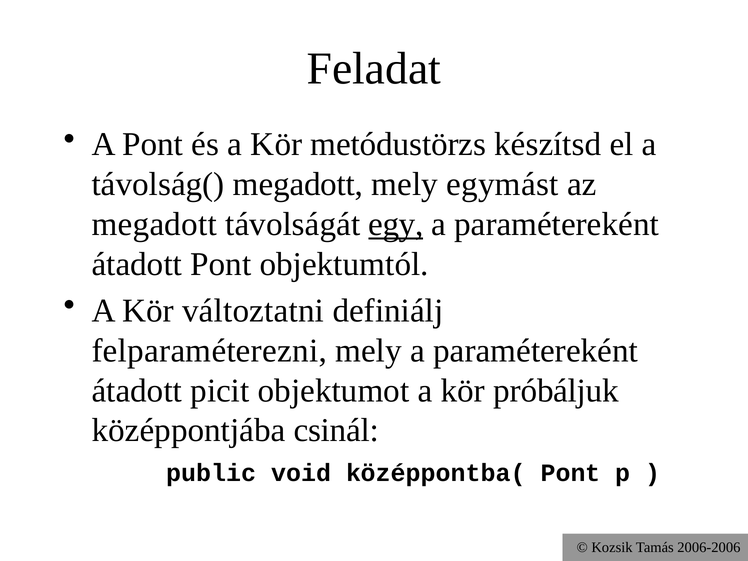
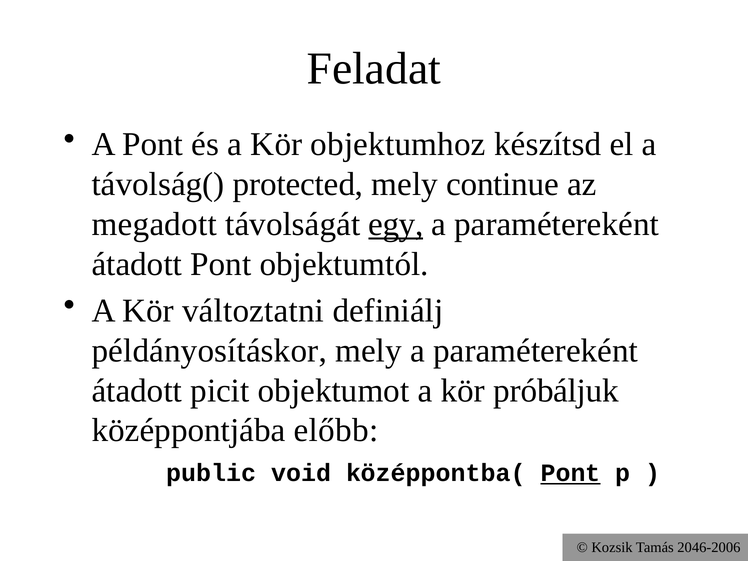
metódustörzs: metódustörzs -> objektumhoz
távolság( megadott: megadott -> protected
egymást: egymást -> continue
felparaméterezni: felparaméterezni -> példányosításkor
csinál: csinál -> előbb
Pont at (571, 473) underline: none -> present
2006-2006: 2006-2006 -> 2046-2006
